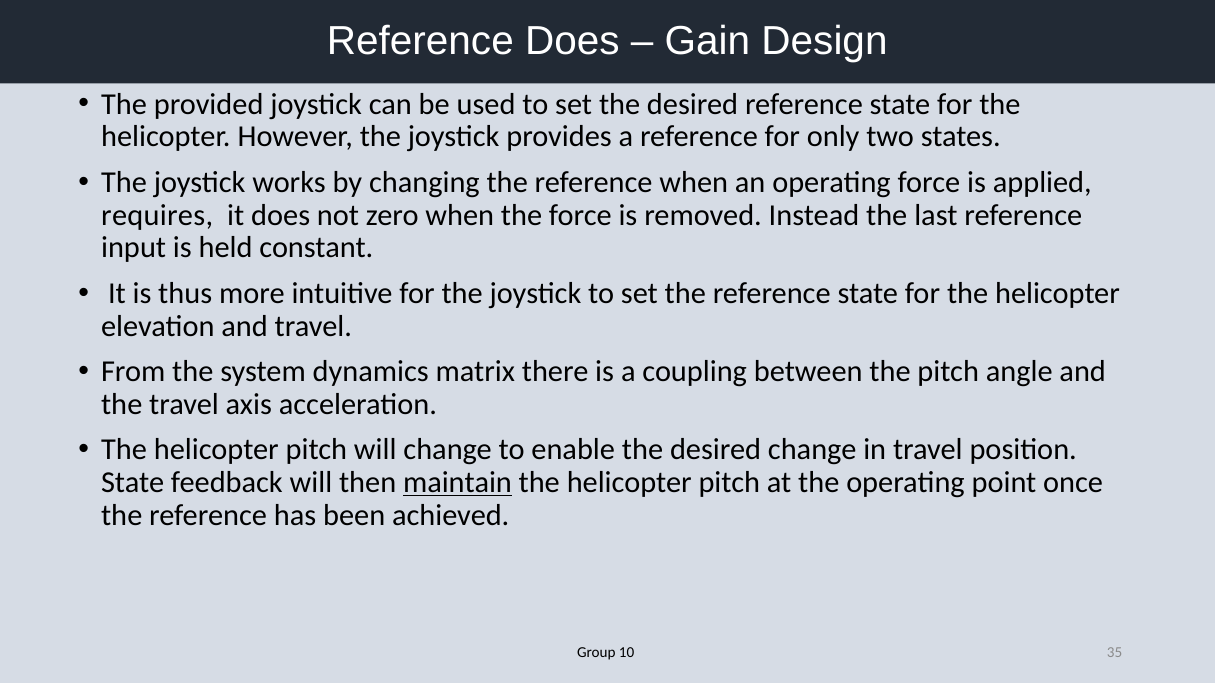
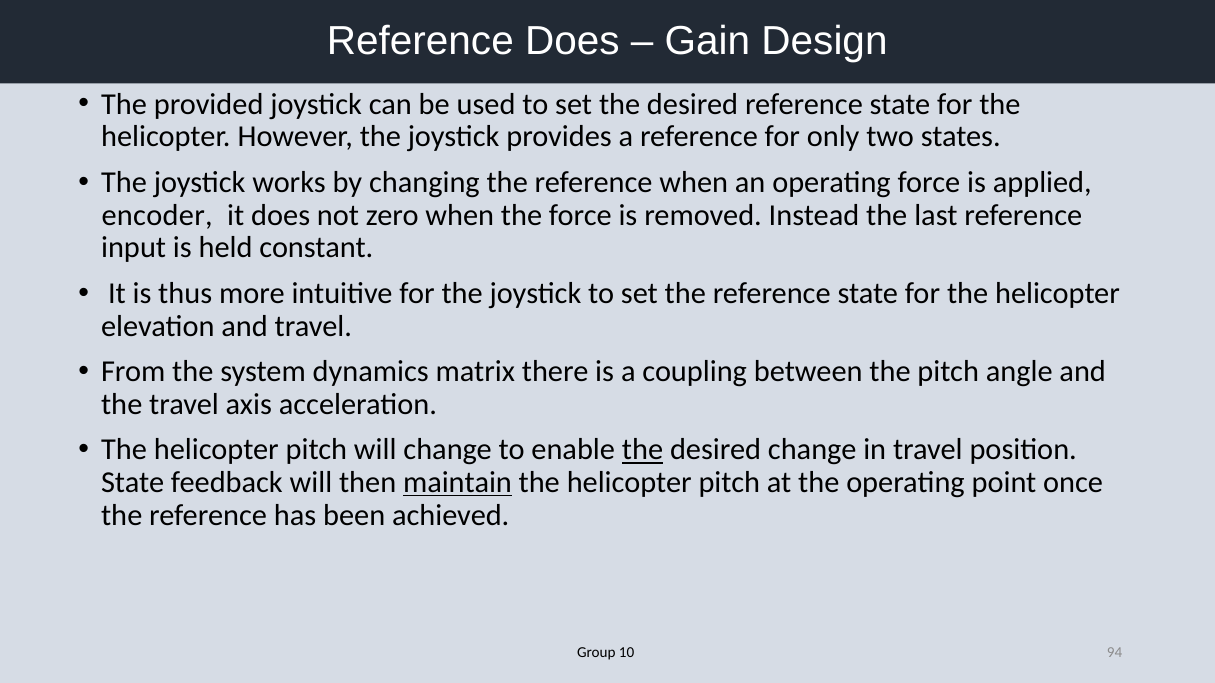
requires: requires -> encoder
the at (643, 450) underline: none -> present
35: 35 -> 94
